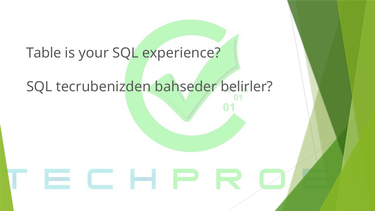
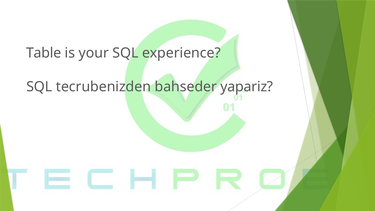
belirler: belirler -> yapariz
